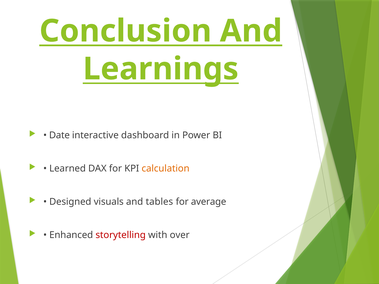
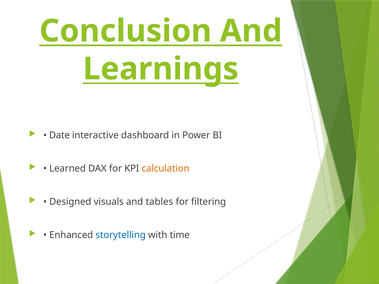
average: average -> filtering
storytelling colour: red -> blue
over: over -> time
